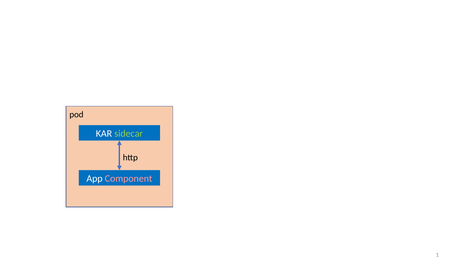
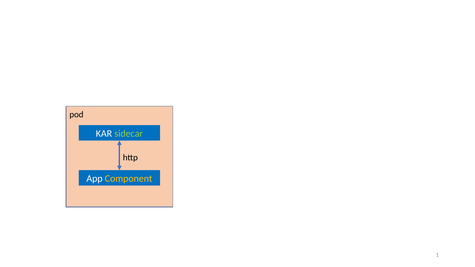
Component colour: pink -> yellow
